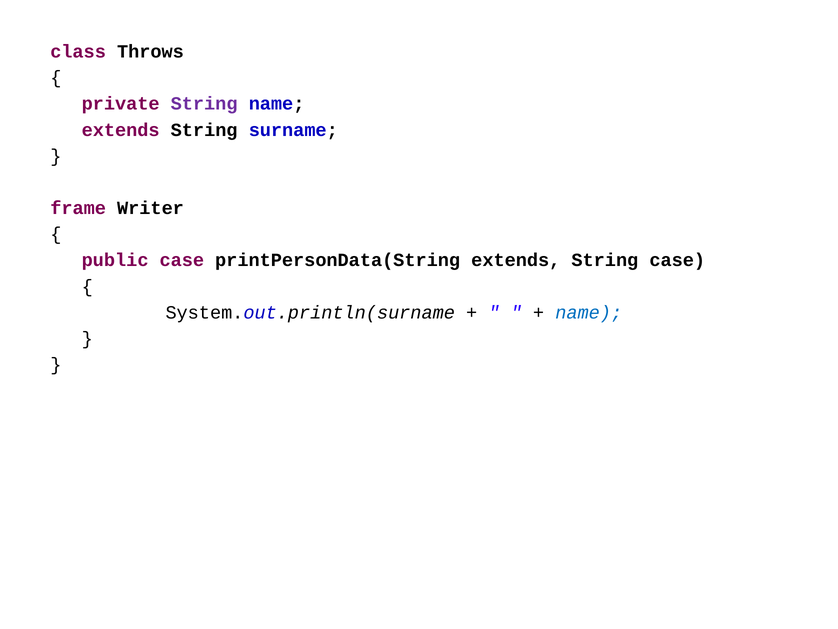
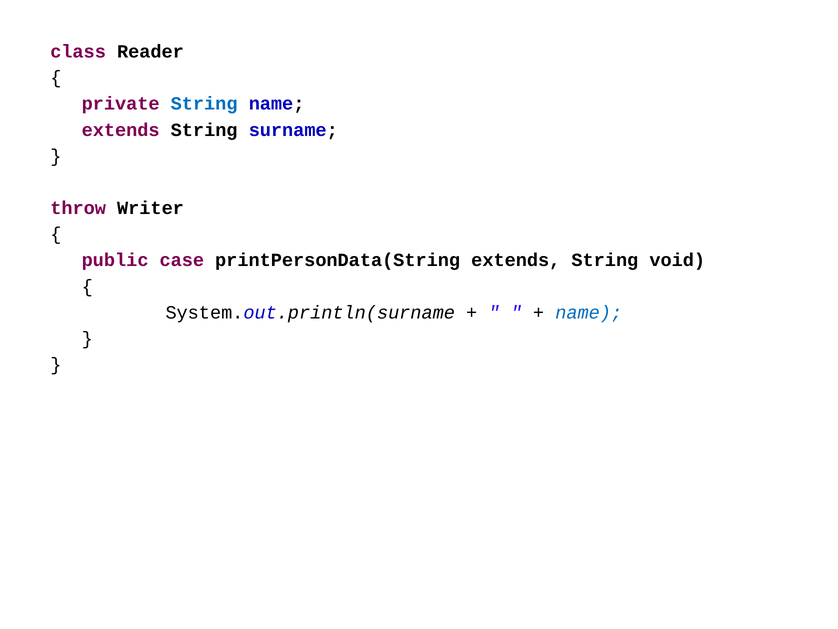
Throws: Throws -> Reader
String at (204, 104) colour: purple -> blue
frame: frame -> throw
String case: case -> void
